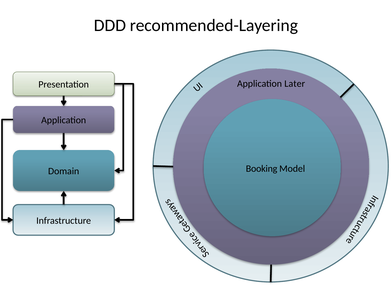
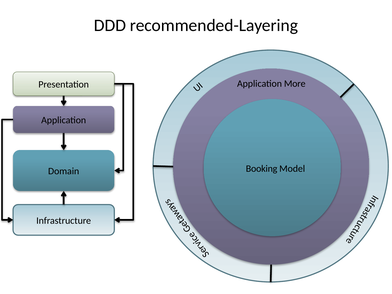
Later: Later -> More
